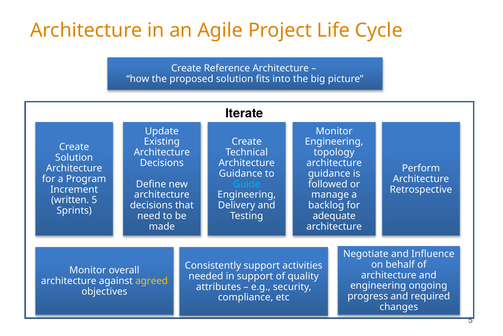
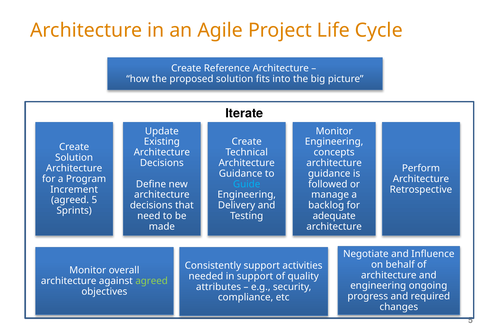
topology: topology -> concepts
written at (70, 200): written -> agreed
agreed at (152, 280) colour: yellow -> light green
